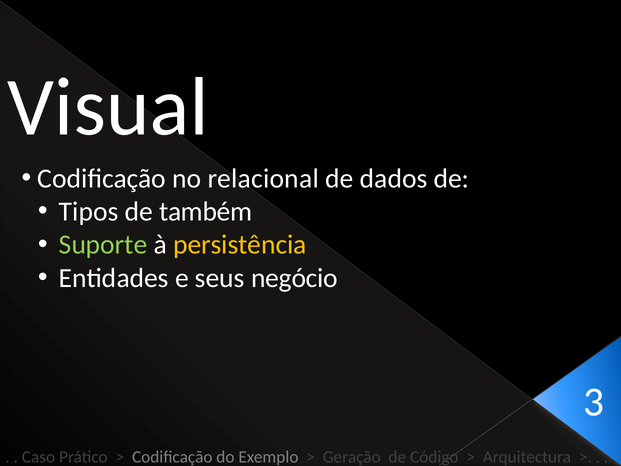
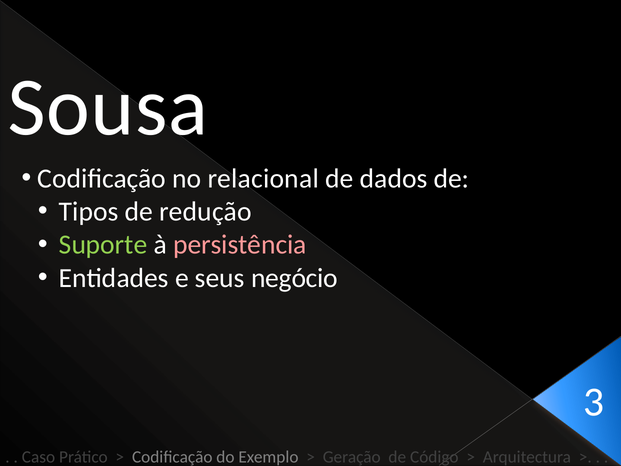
Visual: Visual -> Sousa
também: também -> redução
persistência colour: yellow -> pink
